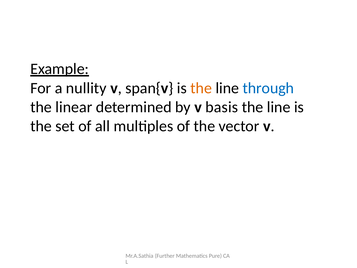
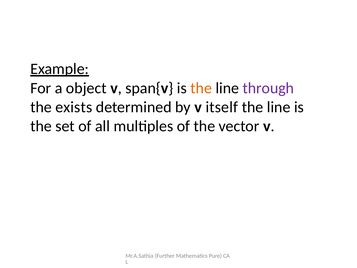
nullity: nullity -> object
through colour: blue -> purple
linear: linear -> exists
basis: basis -> itself
